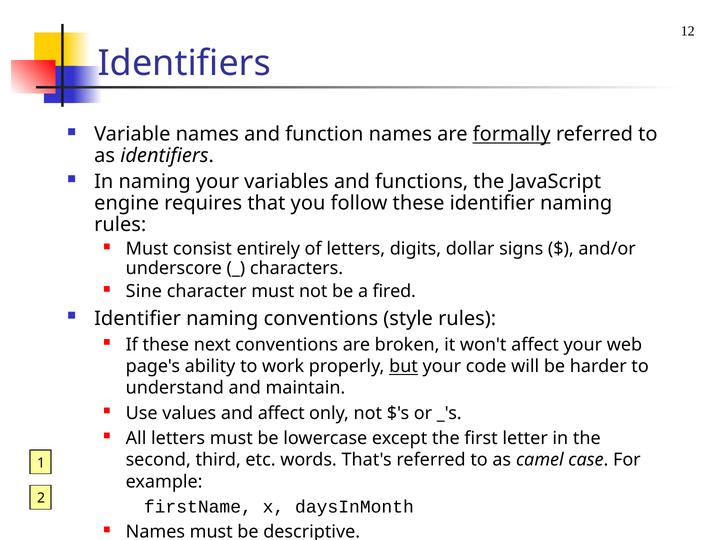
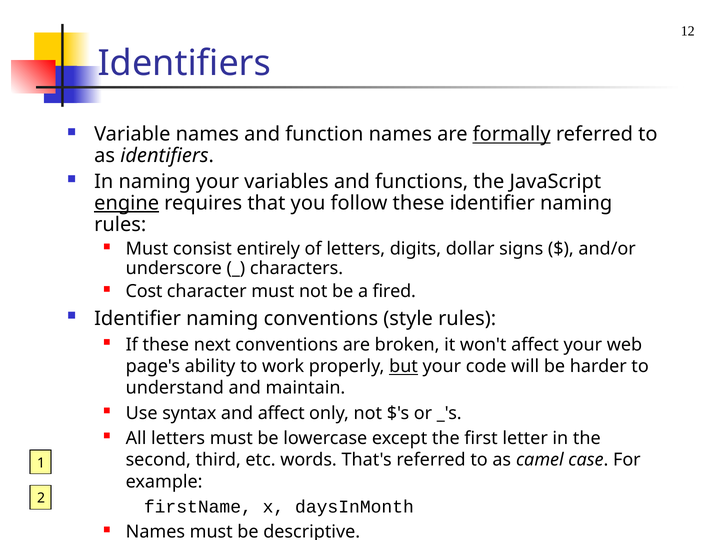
engine underline: none -> present
Sine: Sine -> Cost
values: values -> syntax
